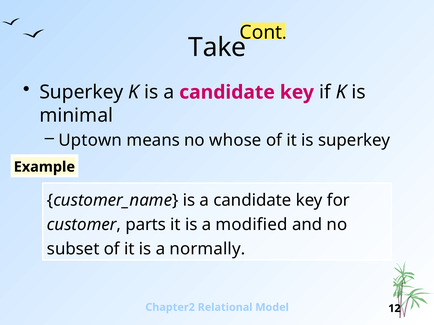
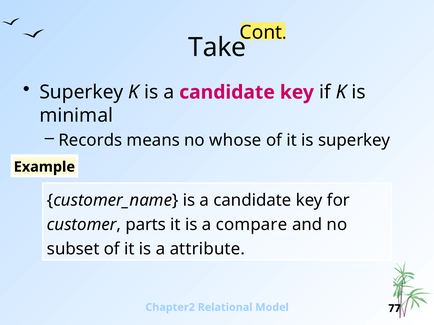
Uptown: Uptown -> Records
modified: modified -> compare
normally: normally -> attribute
12: 12 -> 77
